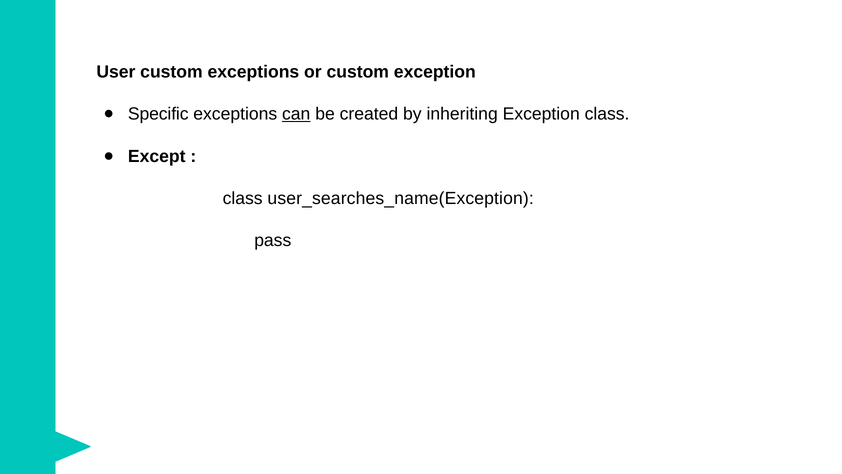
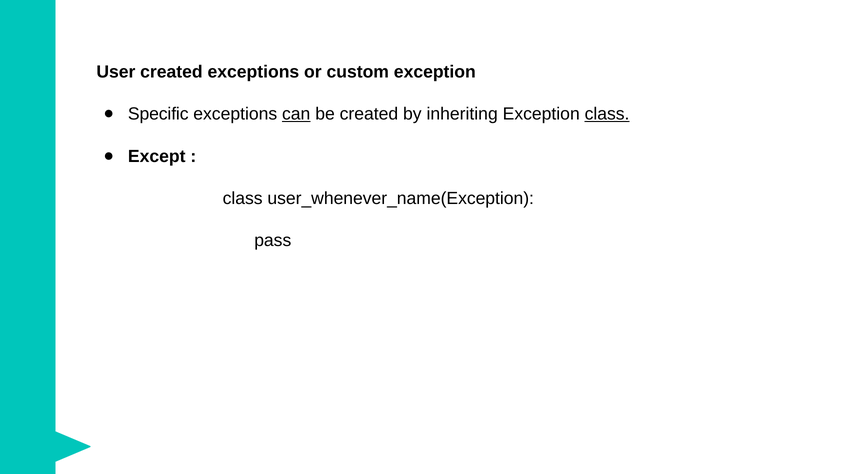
User custom: custom -> created
class at (607, 114) underline: none -> present
user_searches_name(Exception: user_searches_name(Exception -> user_whenever_name(Exception
